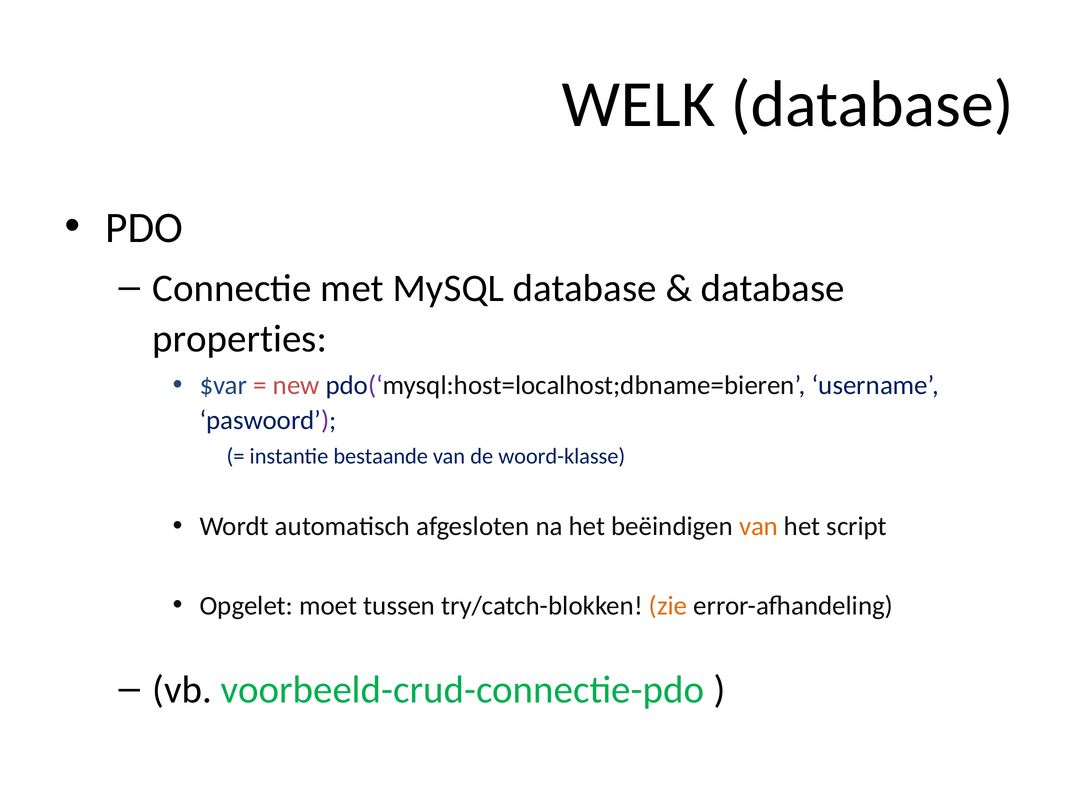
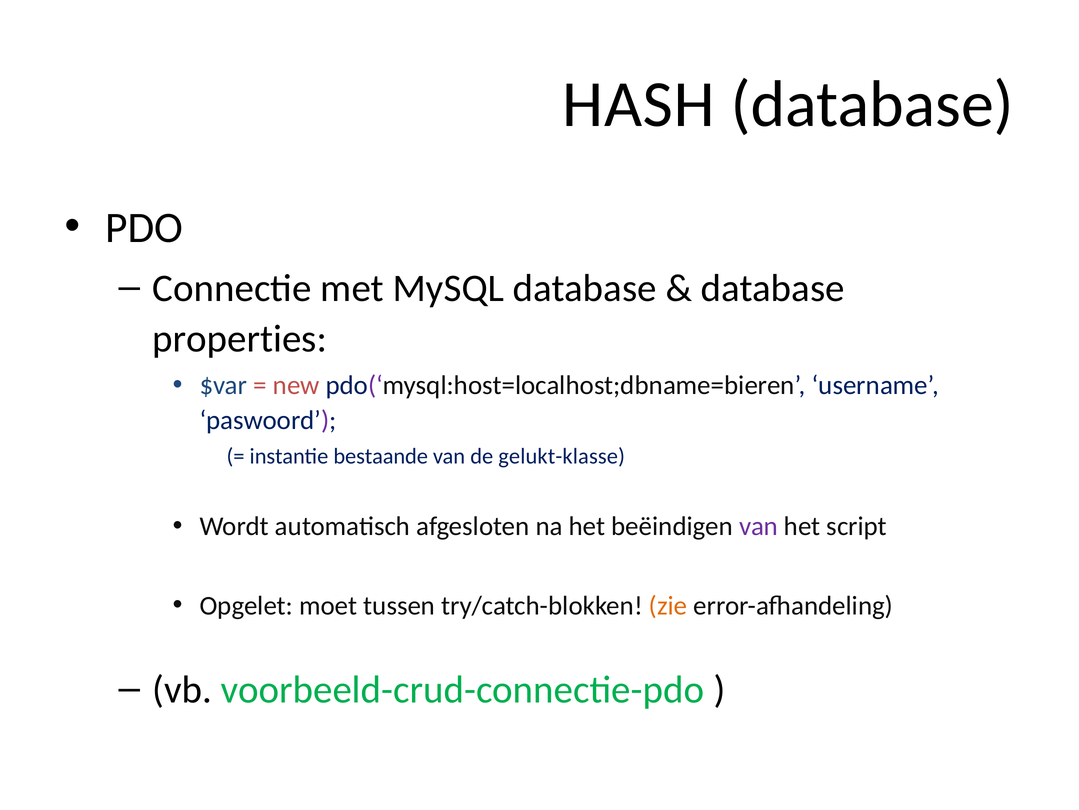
WELK: WELK -> HASH
woord-klasse: woord-klasse -> gelukt-klasse
van at (759, 526) colour: orange -> purple
